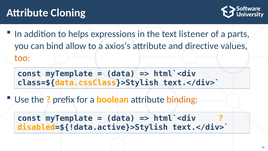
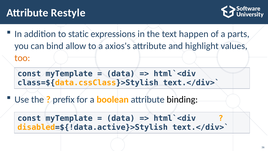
Cloning: Cloning -> Restyle
helps: helps -> static
listener: listener -> happen
directive: directive -> highlight
binding colour: orange -> black
